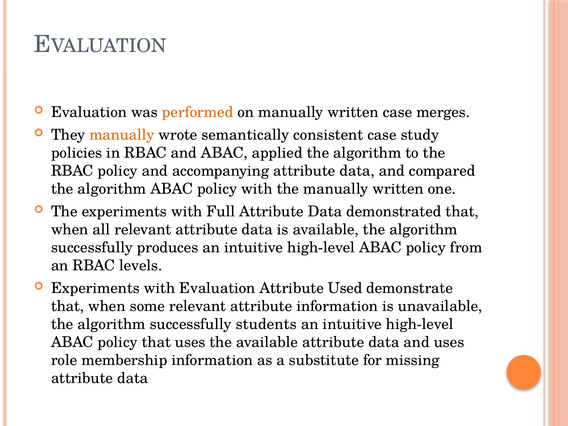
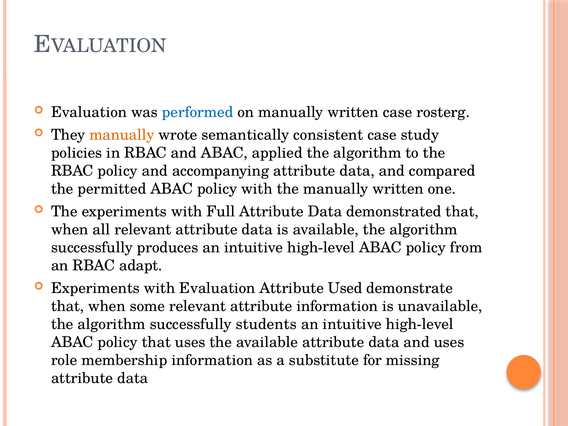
performed colour: orange -> blue
merges: merges -> rosterg
algorithm at (112, 189): algorithm -> permitted
levels: levels -> adapt
